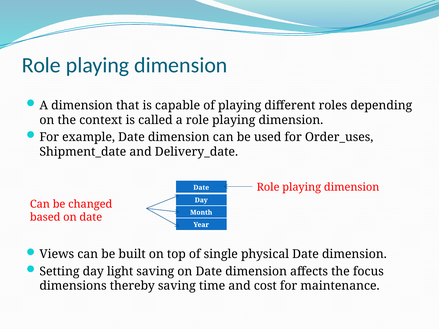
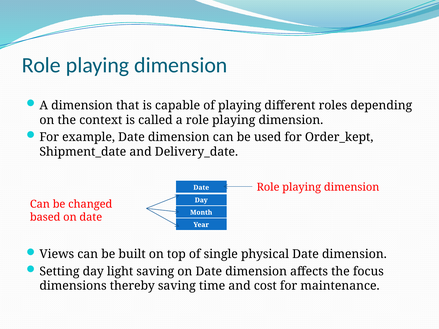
Order_uses: Order_uses -> Order_kept
